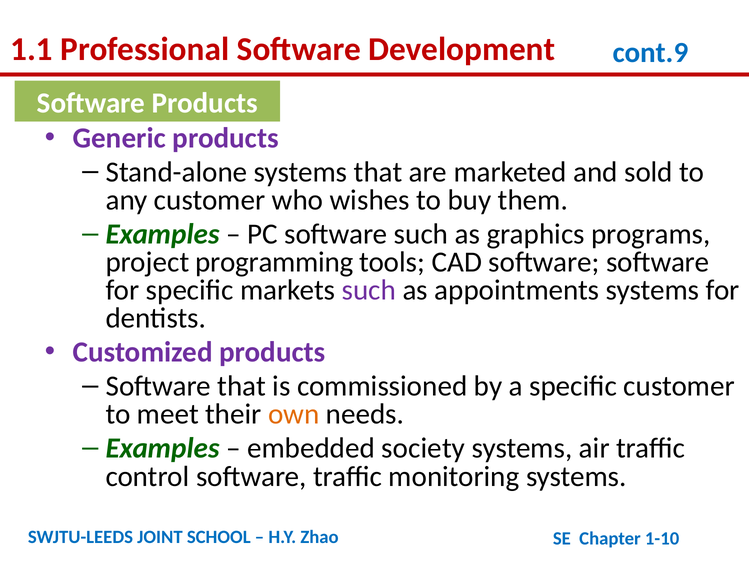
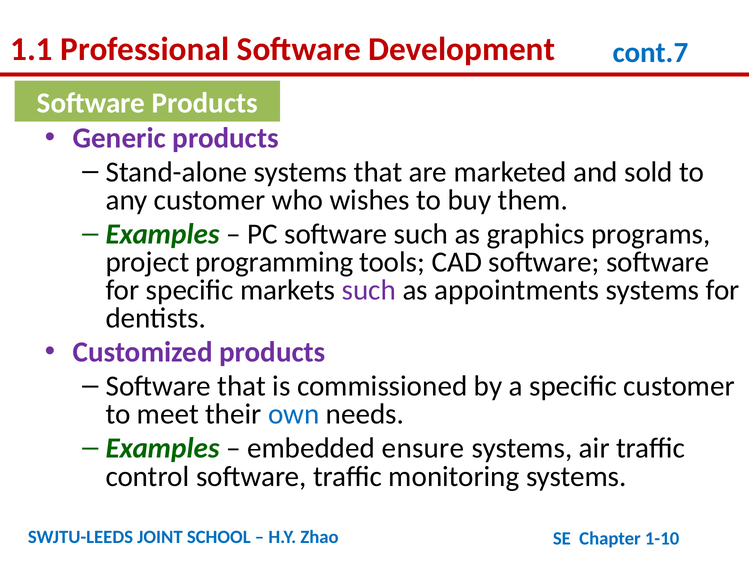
cont.9: cont.9 -> cont.7
own colour: orange -> blue
society: society -> ensure
